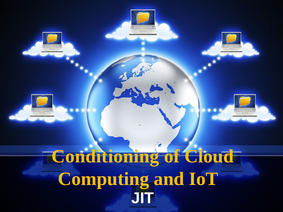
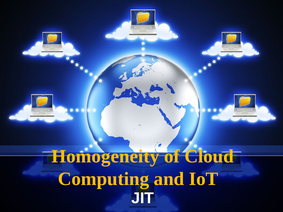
Conditioning: Conditioning -> Homogeneity
